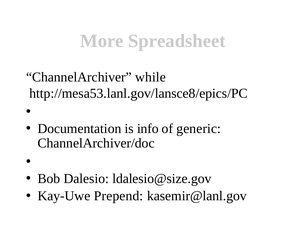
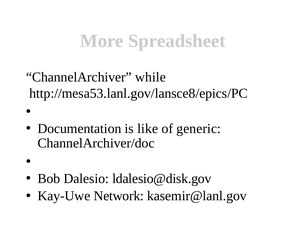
info: info -> like
ldalesio@size.gov: ldalesio@size.gov -> ldalesio@disk.gov
Prepend: Prepend -> Network
